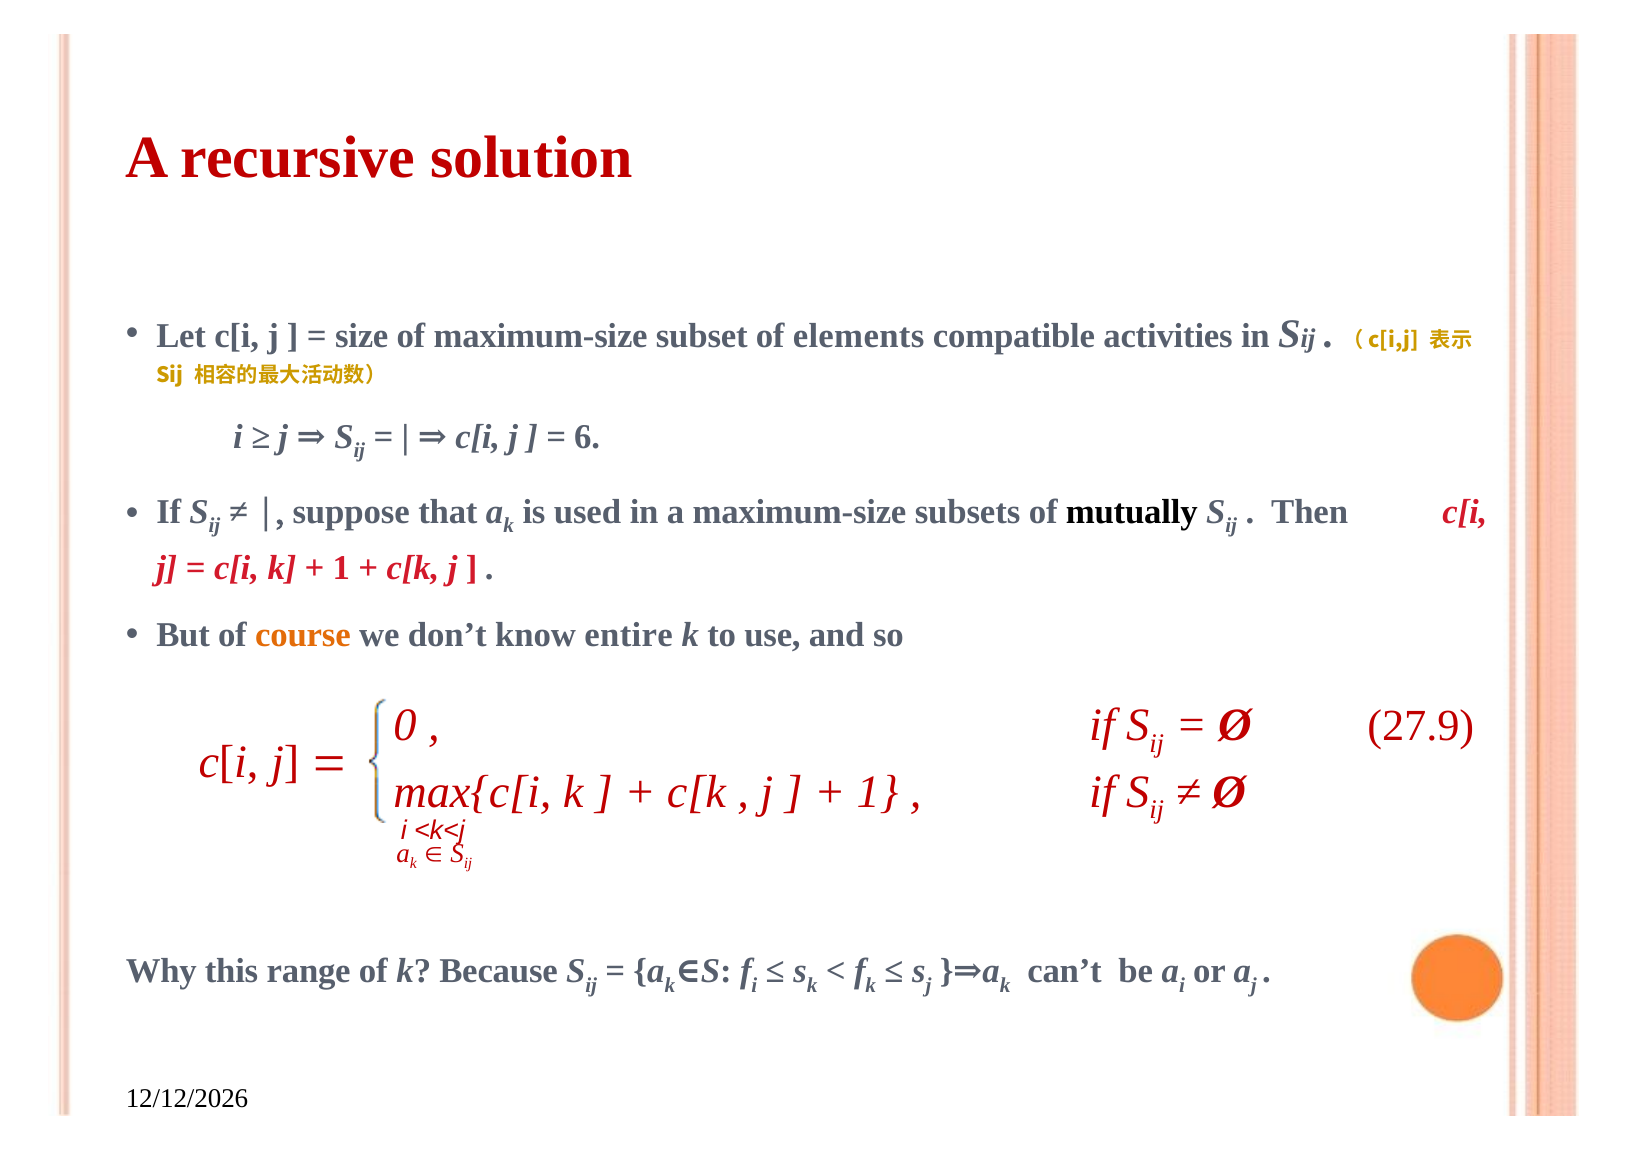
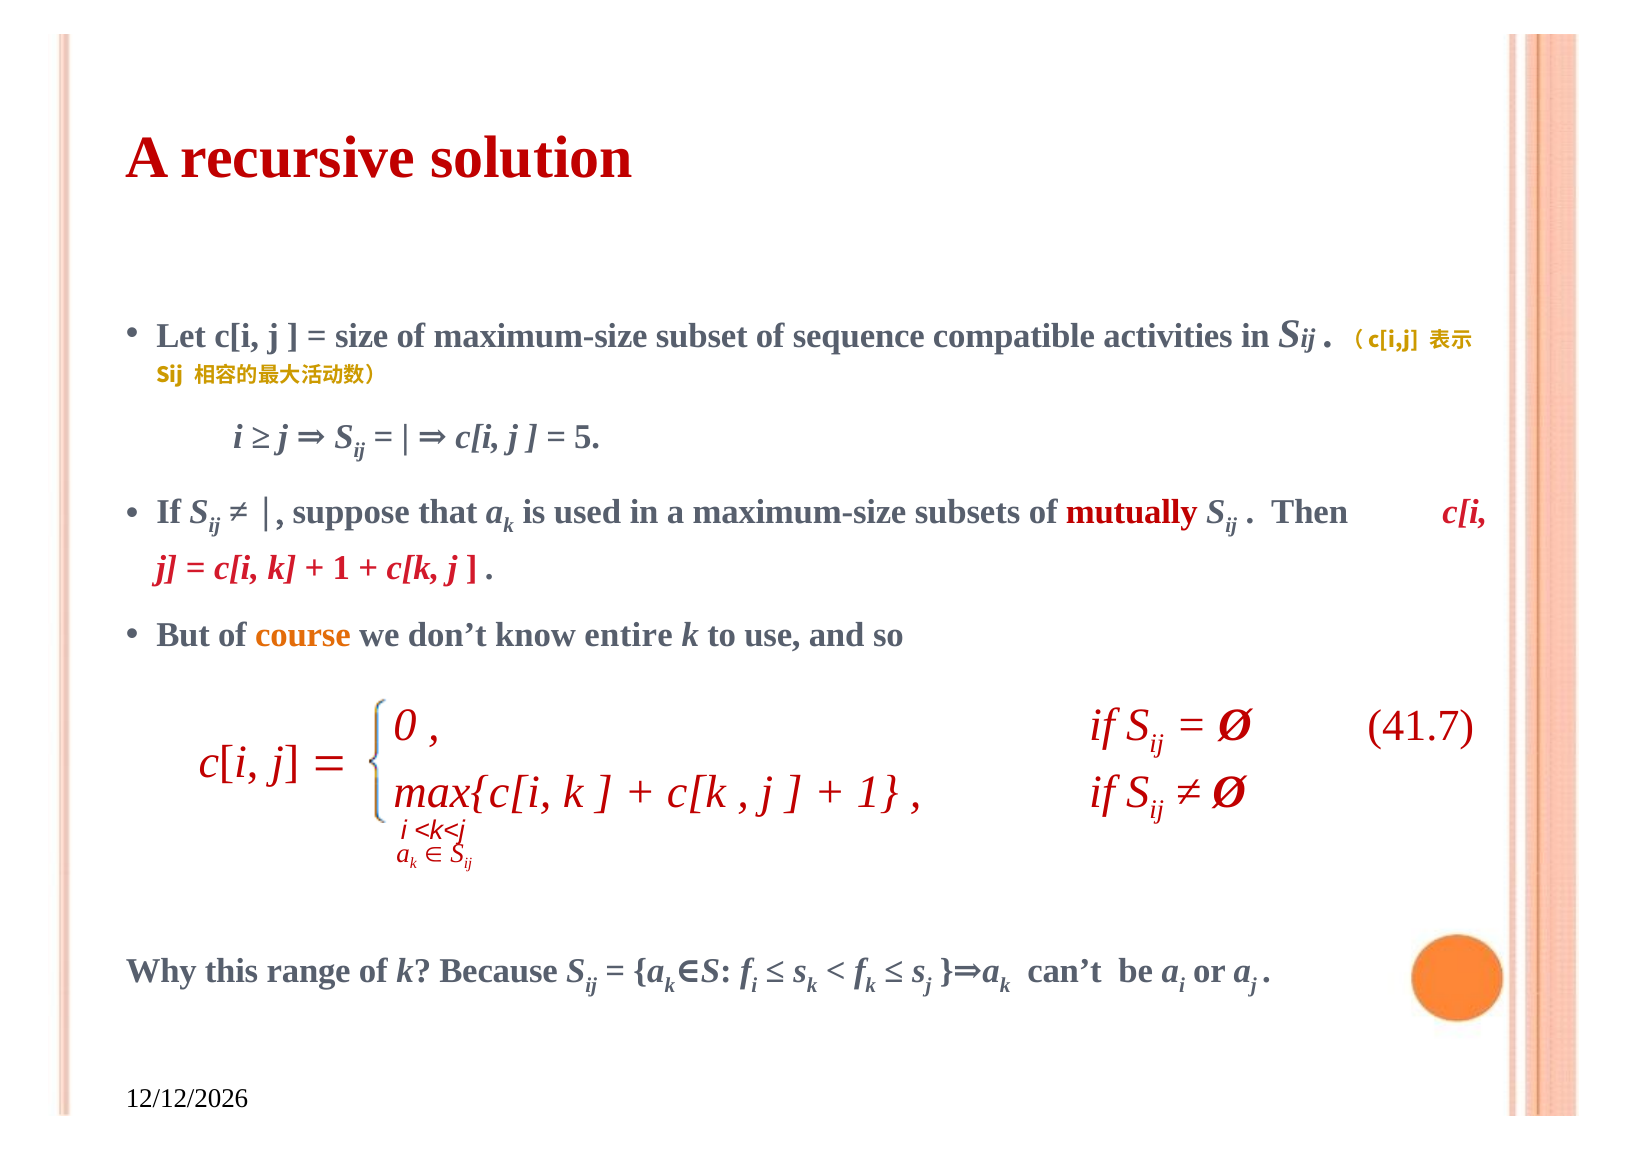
elements: elements -> sequence
6: 6 -> 5
mutually colour: black -> red
27.9: 27.9 -> 41.7
